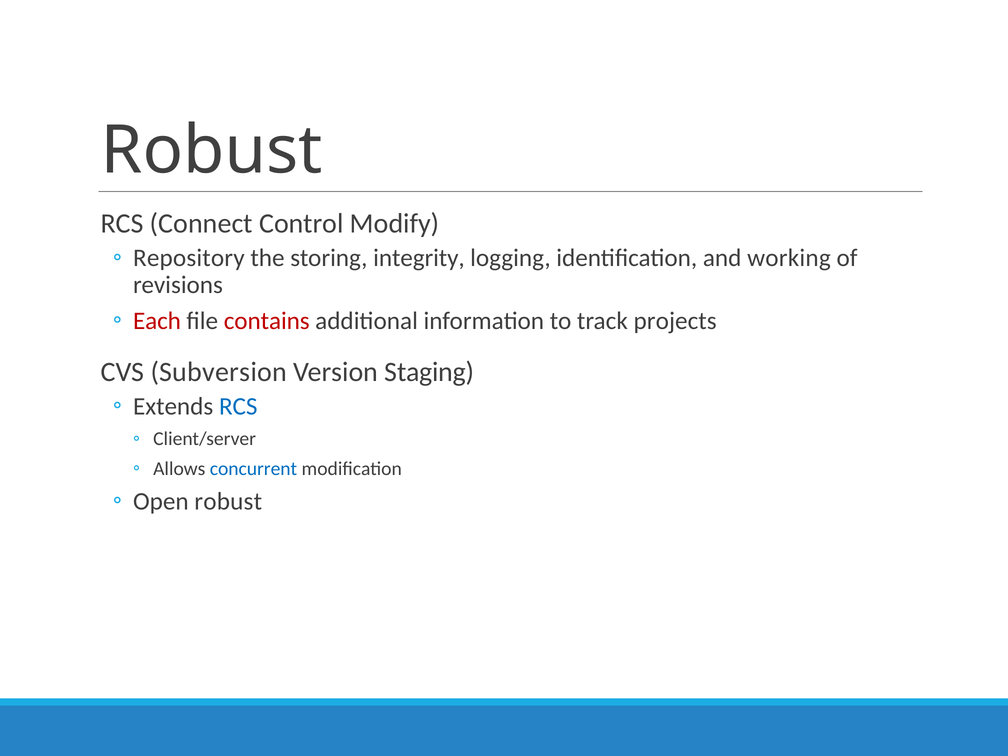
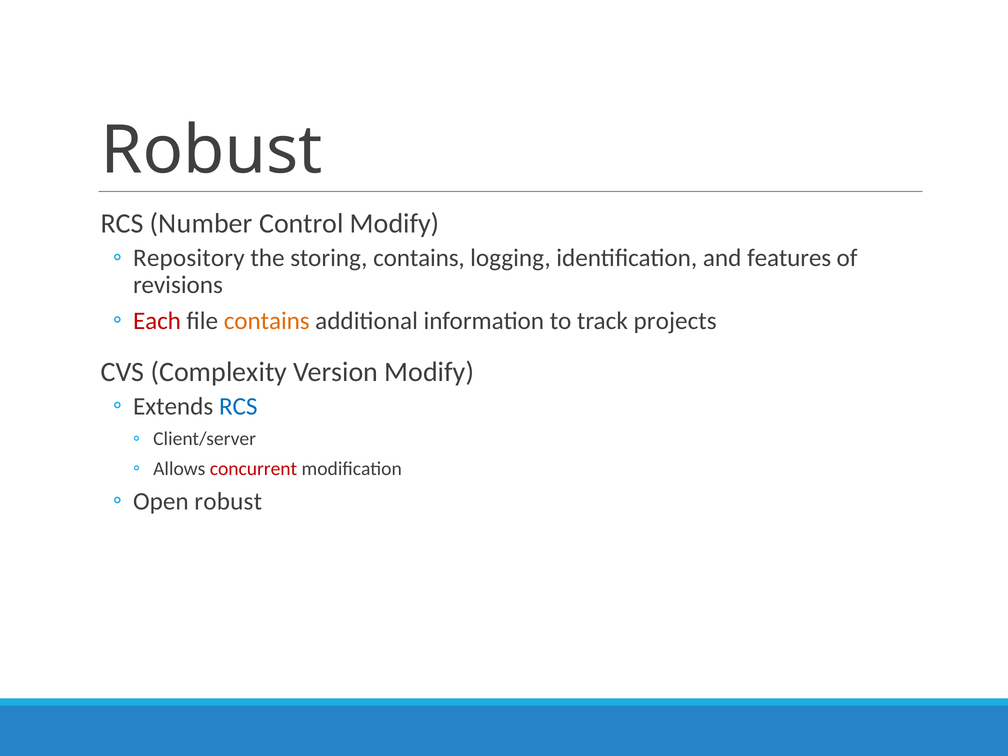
Connect: Connect -> Number
storing integrity: integrity -> contains
working: working -> features
contains at (267, 321) colour: red -> orange
Subversion: Subversion -> Complexity
Version Staging: Staging -> Modify
concurrent colour: blue -> red
